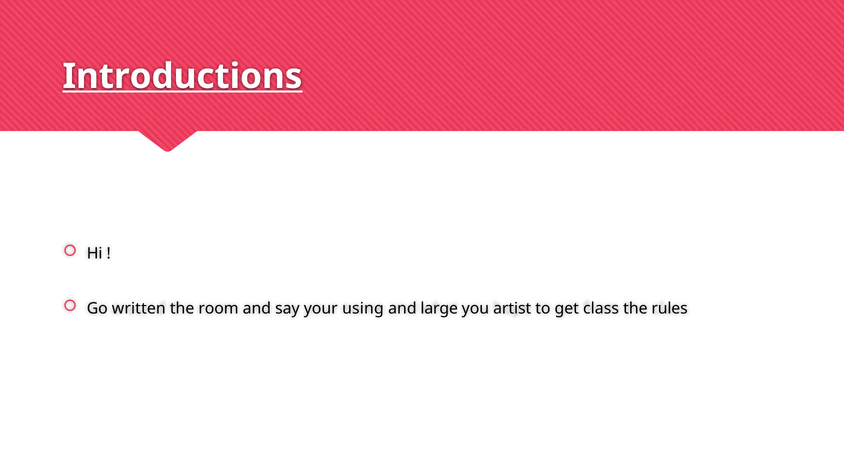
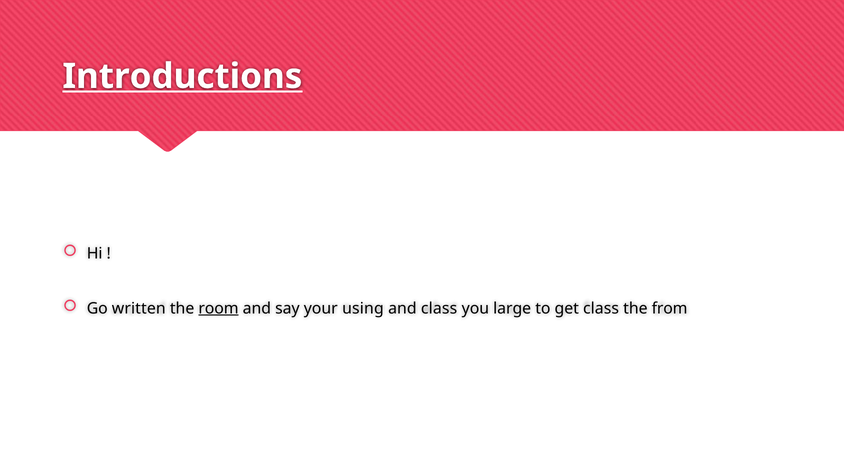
room underline: none -> present
and large: large -> class
artist: artist -> large
rules: rules -> from
